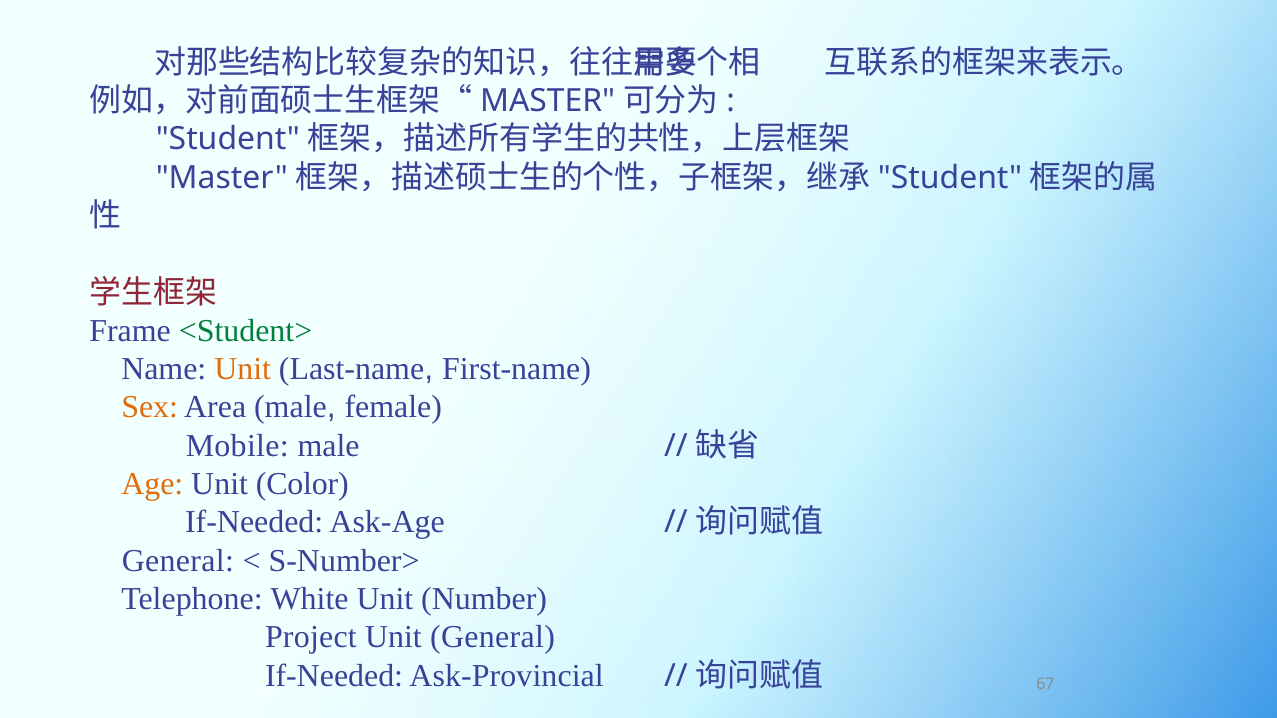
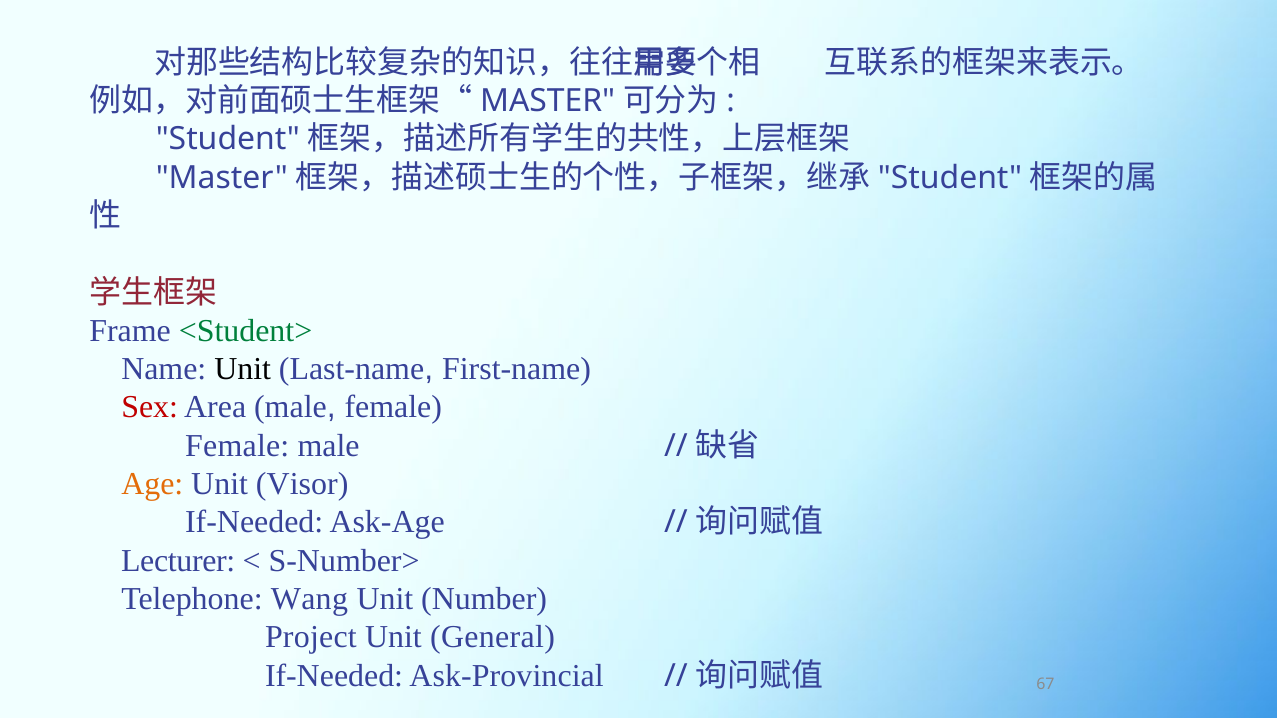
Unit at (243, 369) colour: orange -> black
Sex colour: orange -> red
Mobile at (237, 446): Mobile -> Female
Color: Color -> Visor
General at (178, 561): General -> Lecturer
White: White -> Wang
